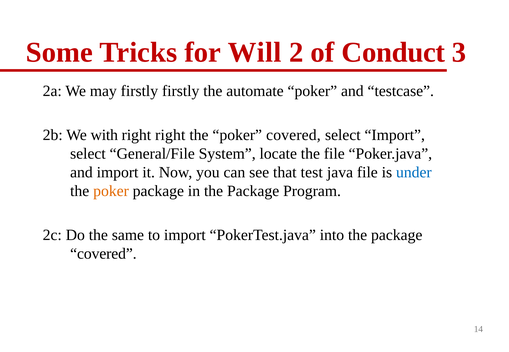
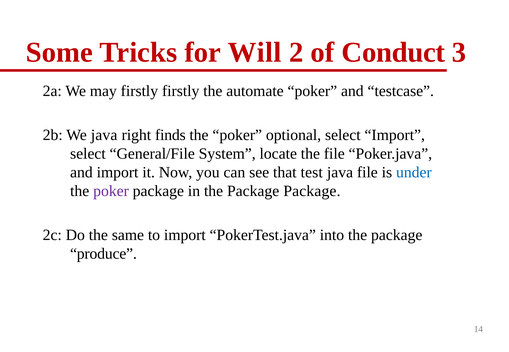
We with: with -> java
right right: right -> finds
poker covered: covered -> optional
poker at (111, 191) colour: orange -> purple
Package Program: Program -> Package
covered at (103, 254): covered -> produce
